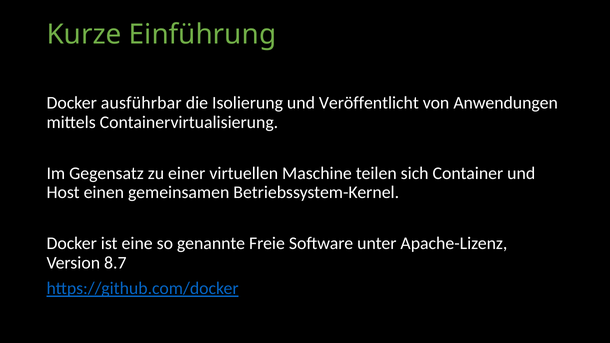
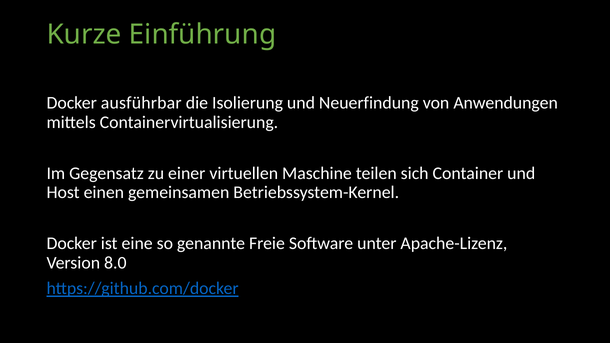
Veröffentlicht: Veröffentlicht -> Neuerfindung
8.7: 8.7 -> 8.0
